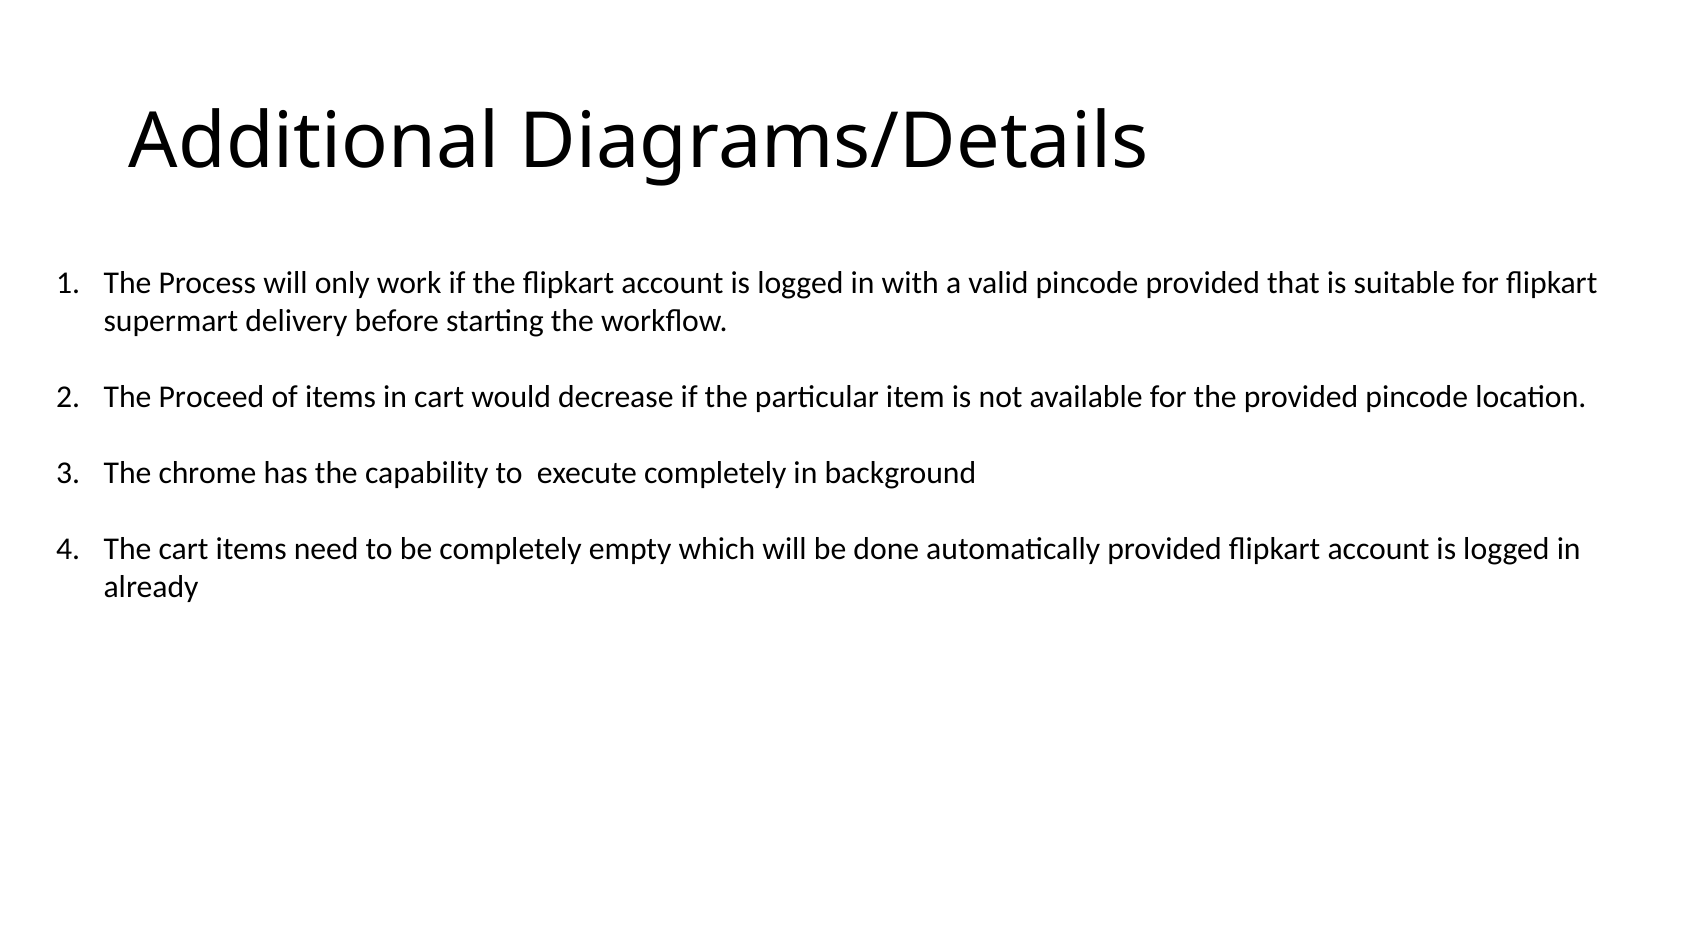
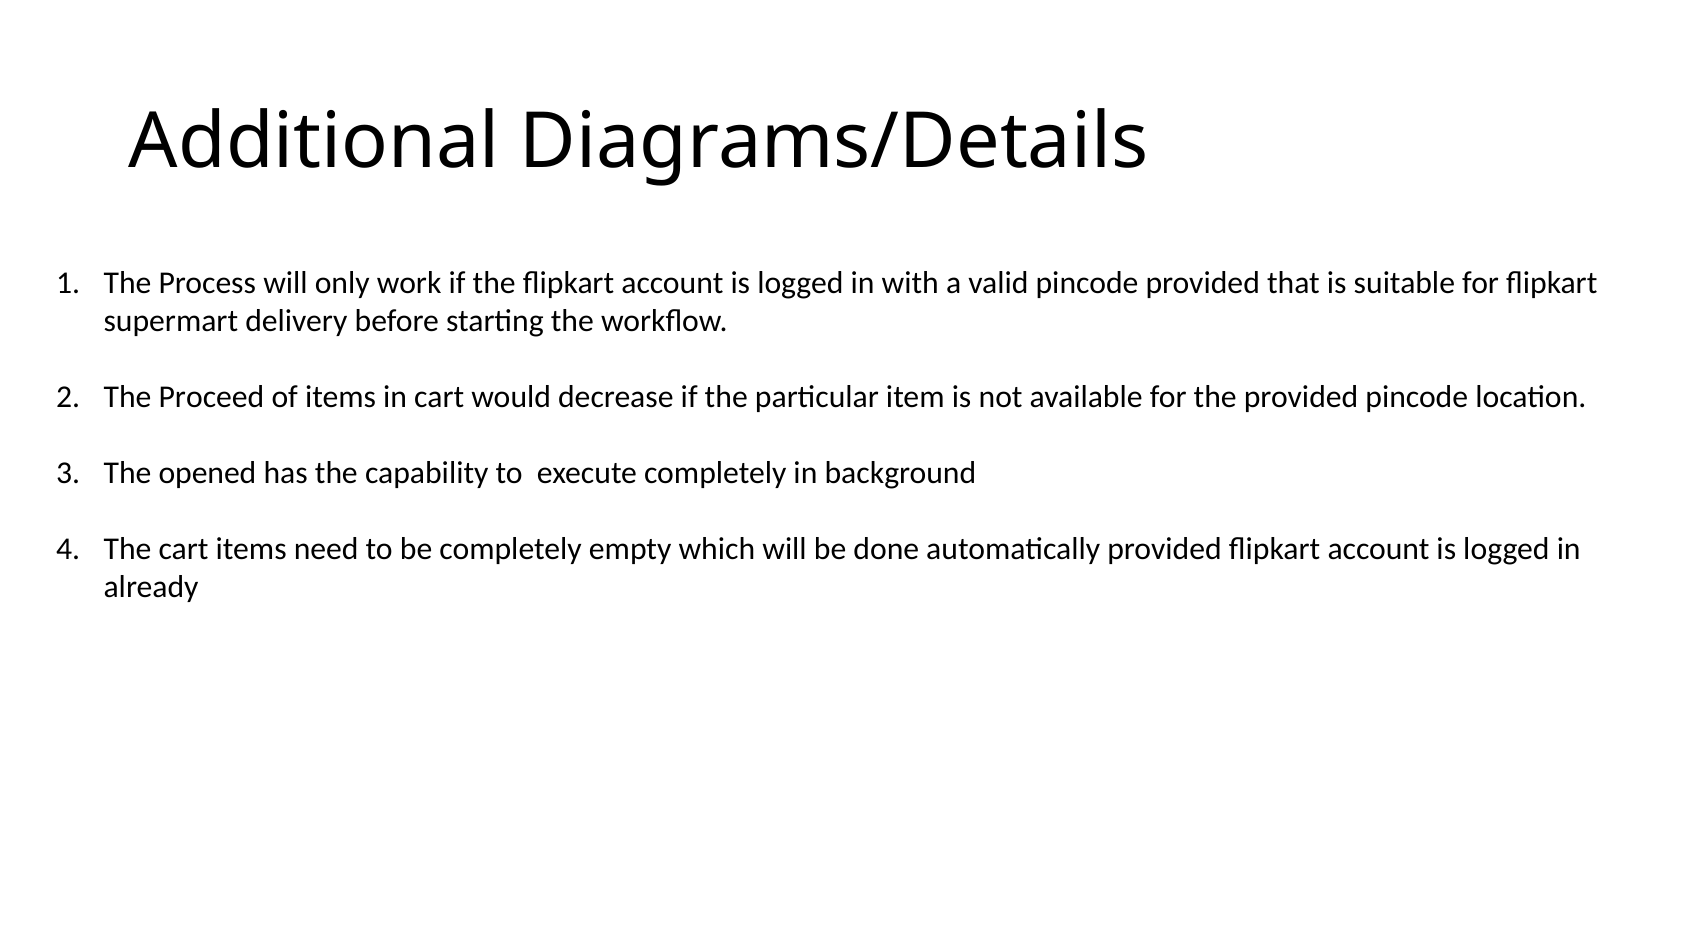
chrome: chrome -> opened
